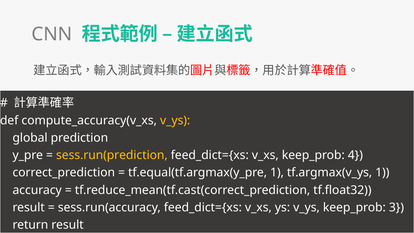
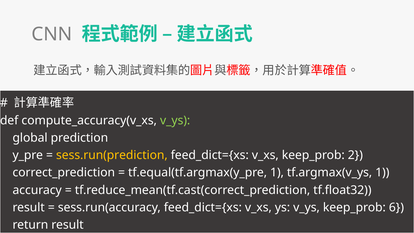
v_ys at (175, 120) colour: yellow -> light green
4: 4 -> 2
3: 3 -> 6
